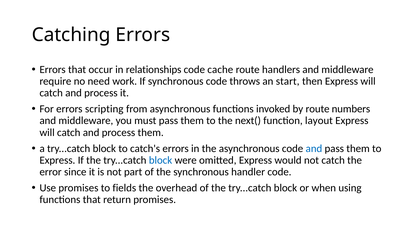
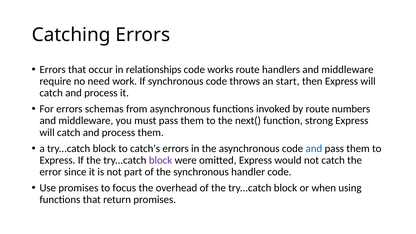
cache: cache -> works
scripting: scripting -> schemas
layout: layout -> strong
block at (161, 160) colour: blue -> purple
fields: fields -> focus
